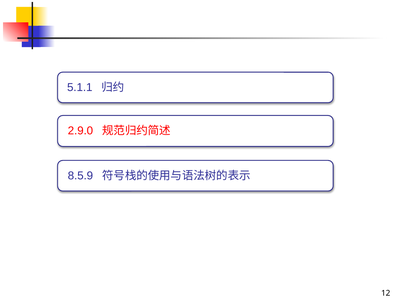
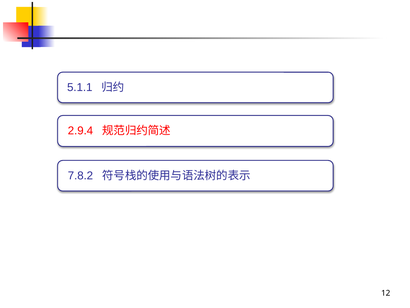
2.9.0: 2.9.0 -> 2.9.4
8.5.9: 8.5.9 -> 7.8.2
